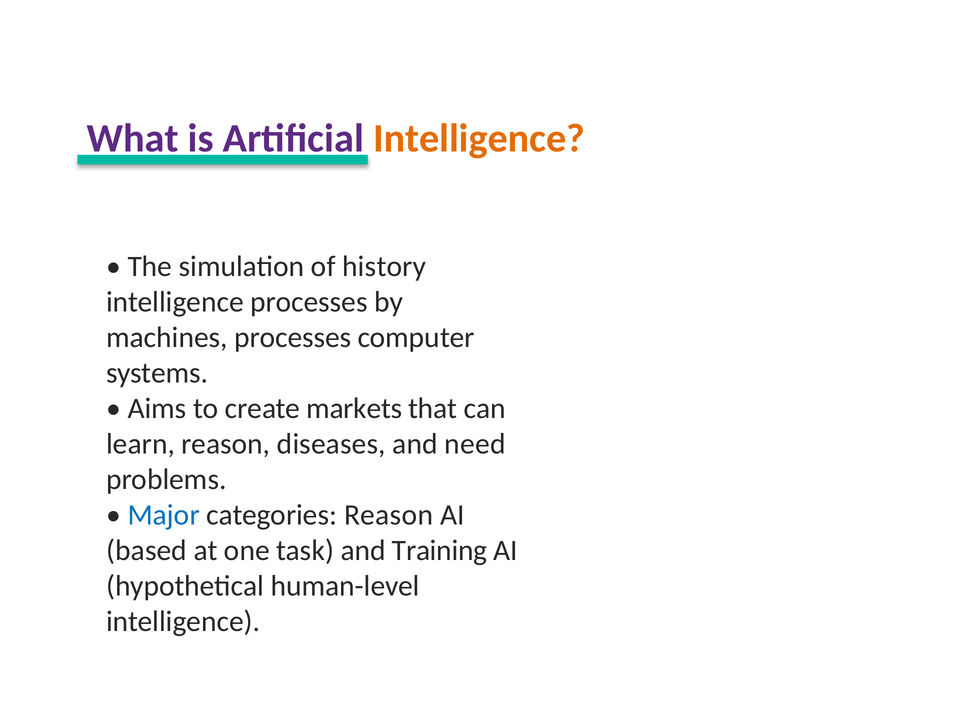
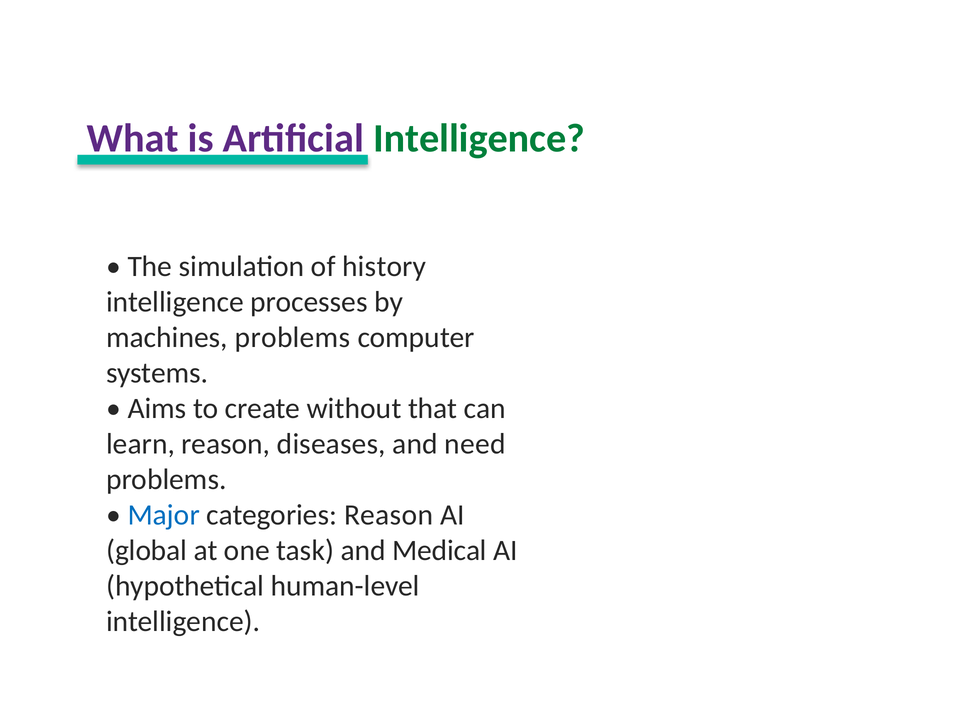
Intelligence at (479, 138) colour: orange -> green
machines processes: processes -> problems
markets: markets -> without
based: based -> global
Training: Training -> Medical
